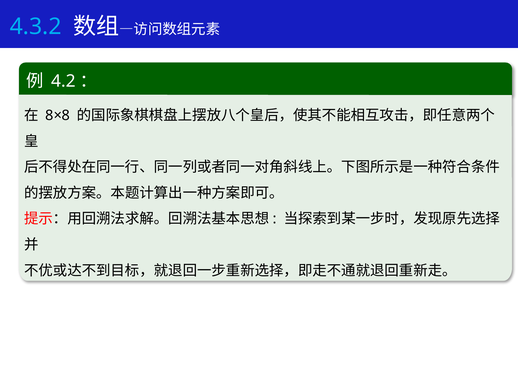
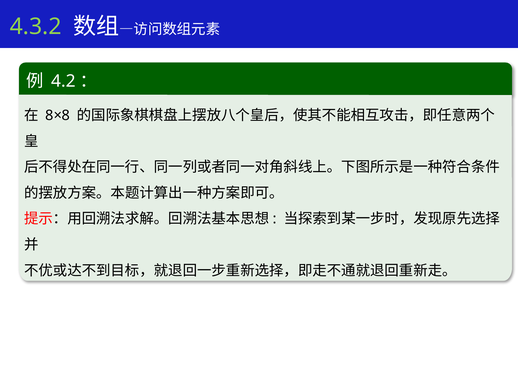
4.3.2 colour: light blue -> light green
